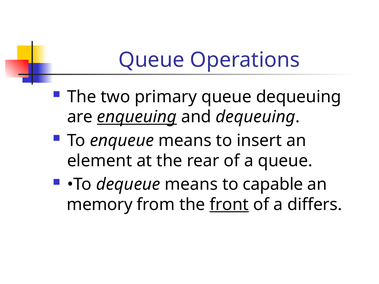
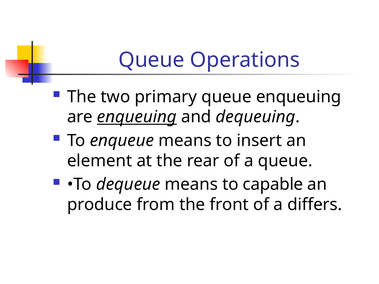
queue dequeuing: dequeuing -> enqueuing
memory: memory -> produce
front underline: present -> none
